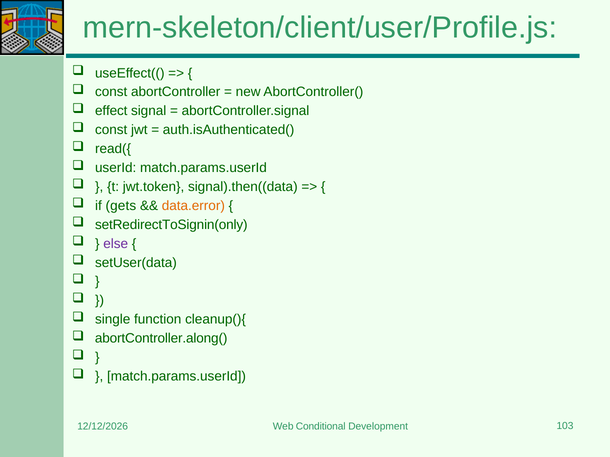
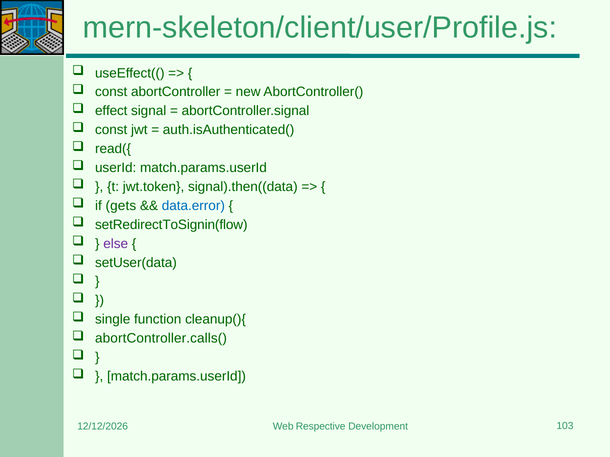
data.error colour: orange -> blue
setRedirectToSignin(only: setRedirectToSignin(only -> setRedirectToSignin(flow
abortController.along(: abortController.along( -> abortController.calls(
Conditional: Conditional -> Respective
